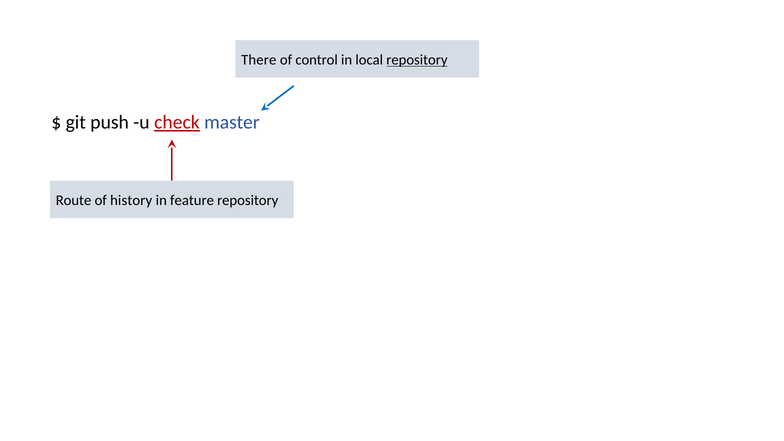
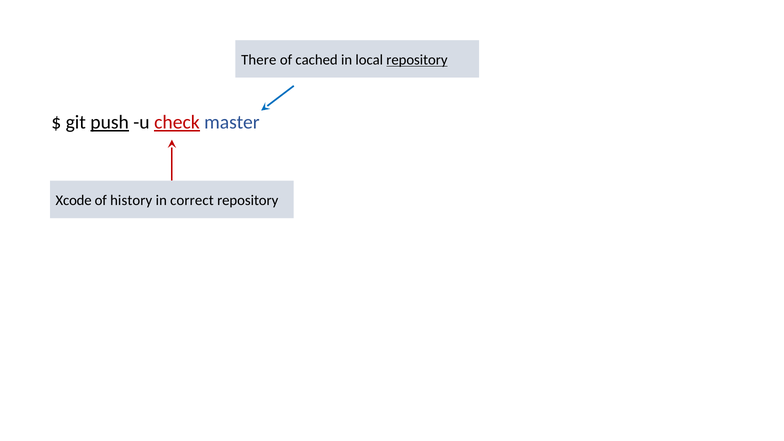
control: control -> cached
push underline: none -> present
Route: Route -> Xcode
feature: feature -> correct
